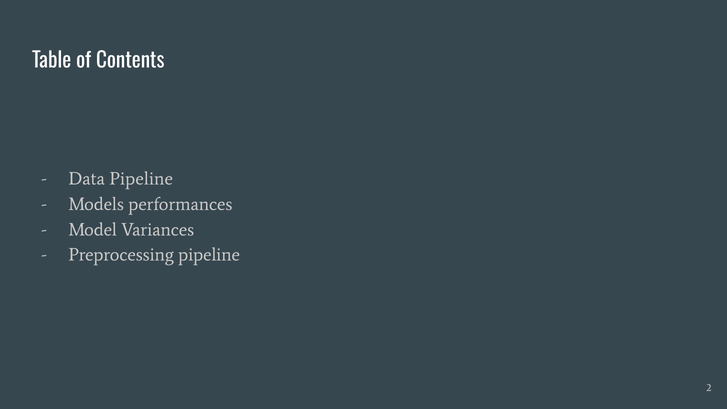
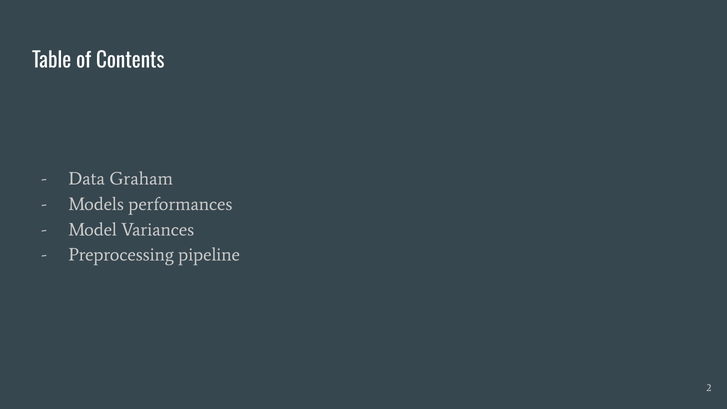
Data Pipeline: Pipeline -> Graham
